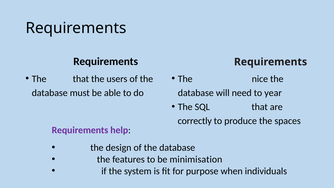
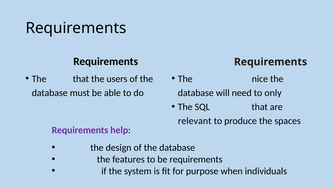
year: year -> only
correctly: correctly -> relevant
be minimisation: minimisation -> requirements
